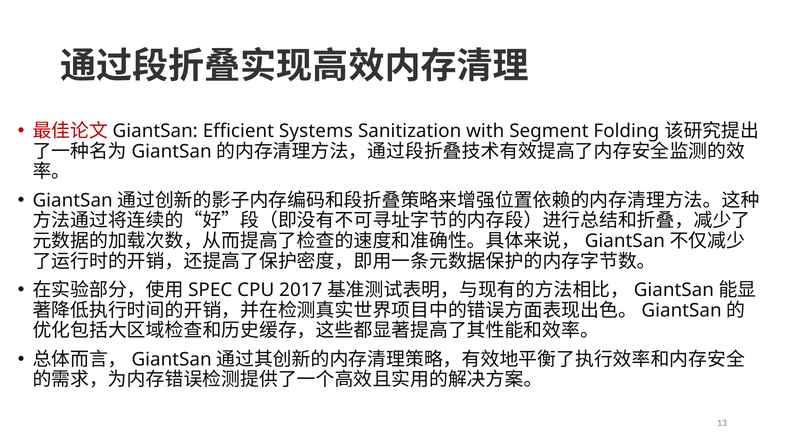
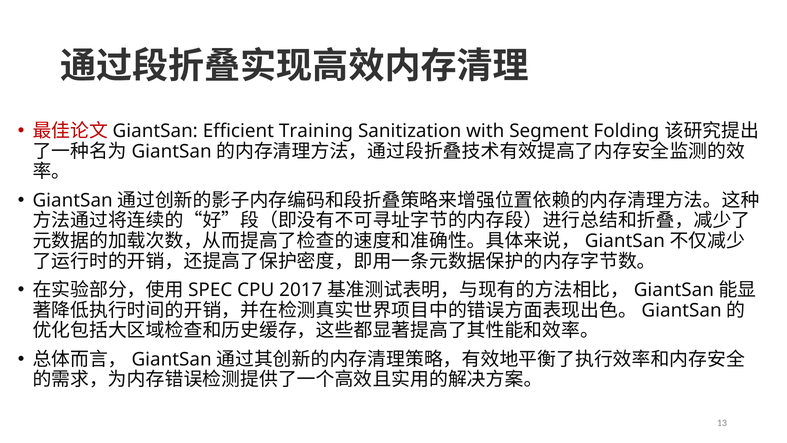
Systems: Systems -> Training
